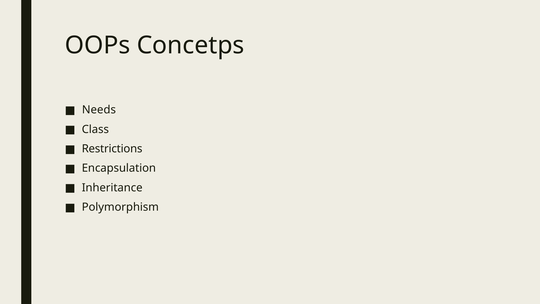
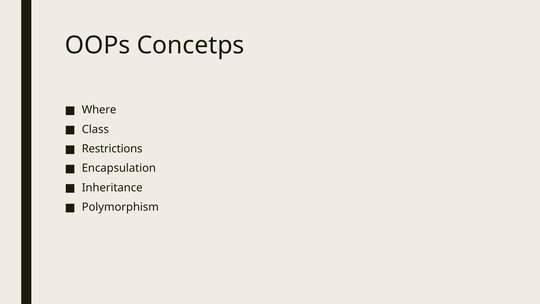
Needs: Needs -> Where
